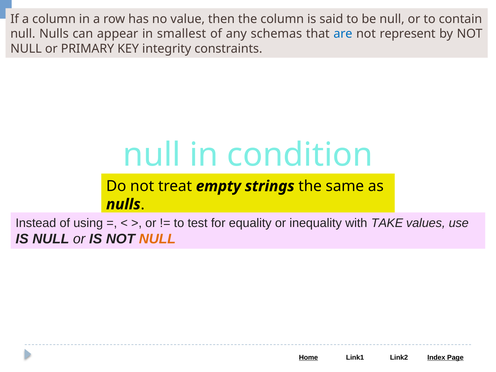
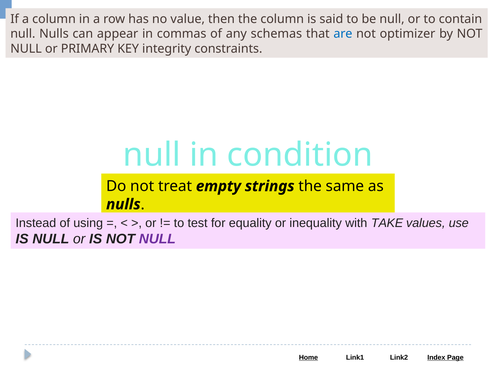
smallest: smallest -> commas
represent: represent -> optimizer
NULL at (157, 239) colour: orange -> purple
